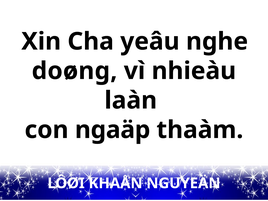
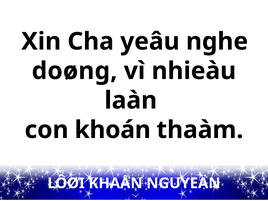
ngaäp: ngaäp -> khoán
